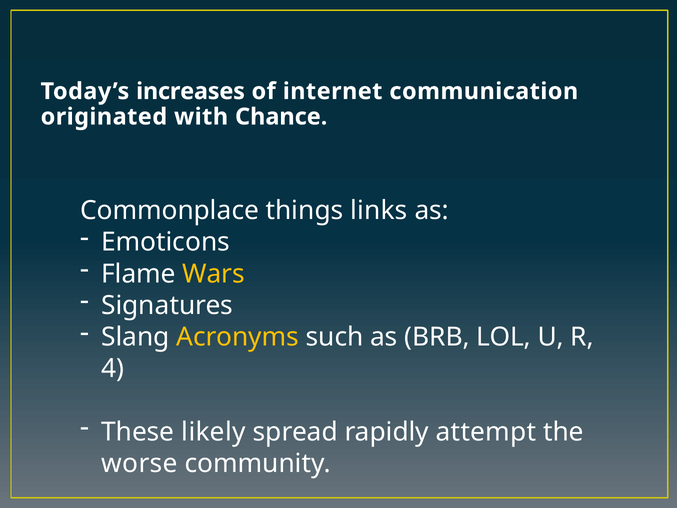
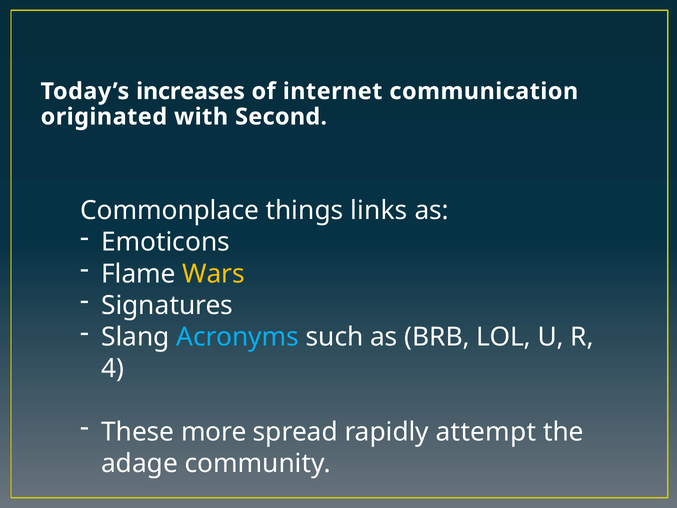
Chance: Chance -> Second
Acronyms colour: yellow -> light blue
likely: likely -> more
worse: worse -> adage
